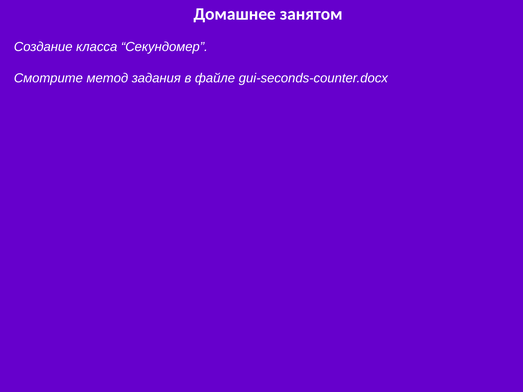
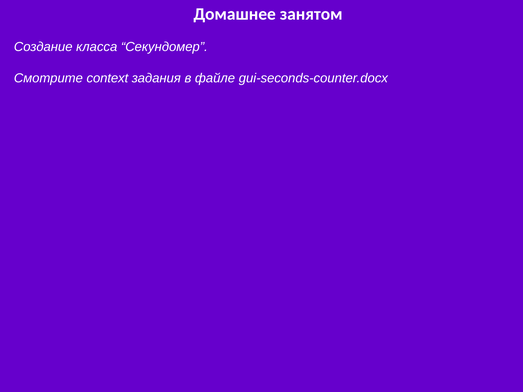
метод: метод -> context
